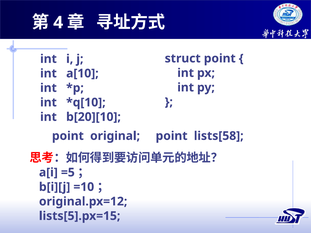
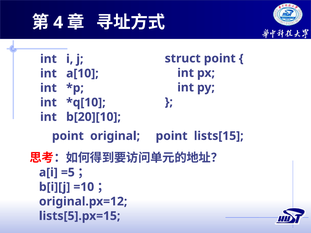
lists[58: lists[58 -> lists[15
